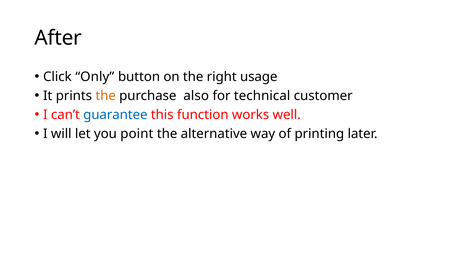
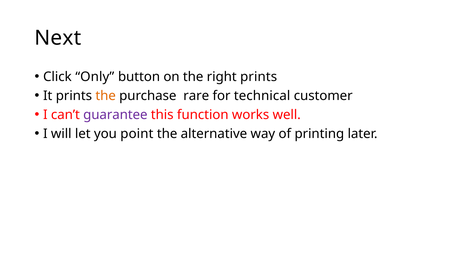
After: After -> Next
right usage: usage -> prints
also: also -> rare
guarantee colour: blue -> purple
